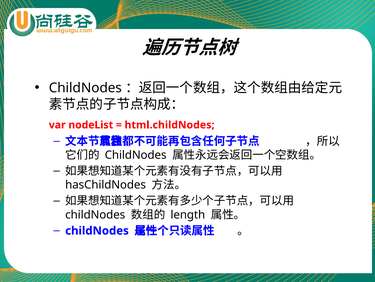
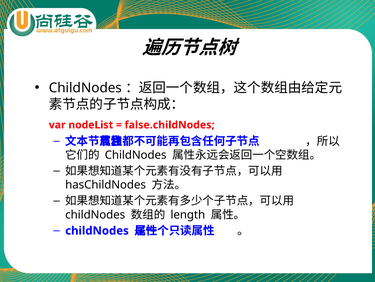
html.childNodes: html.childNodes -> false.childNodes
